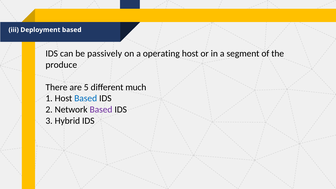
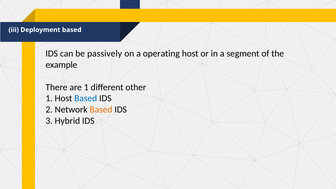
produce: produce -> example
are 5: 5 -> 1
much: much -> other
Based at (101, 110) colour: purple -> orange
